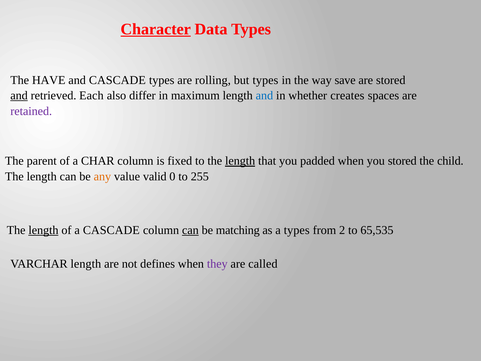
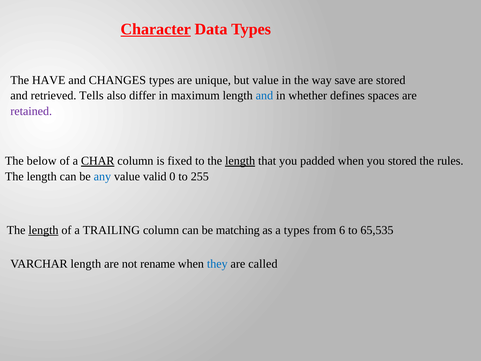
and CASCADE: CASCADE -> CHANGES
rolling: rolling -> unique
but types: types -> value
and at (19, 96) underline: present -> none
Each: Each -> Tells
creates: creates -> defines
parent: parent -> below
CHAR underline: none -> present
child: child -> rules
any colour: orange -> blue
a CASCADE: CASCADE -> TRAILING
can at (190, 230) underline: present -> none
2: 2 -> 6
defines: defines -> rename
they colour: purple -> blue
